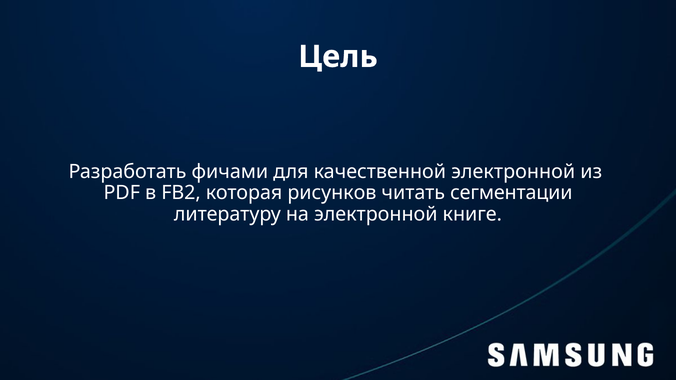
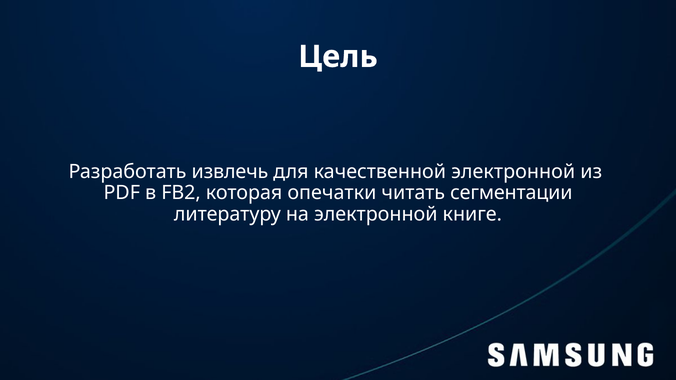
фичами: фичами -> извлечь
рисунков: рисунков -> опечатки
